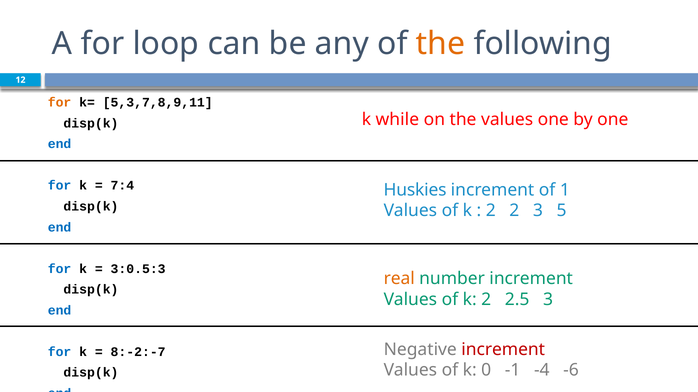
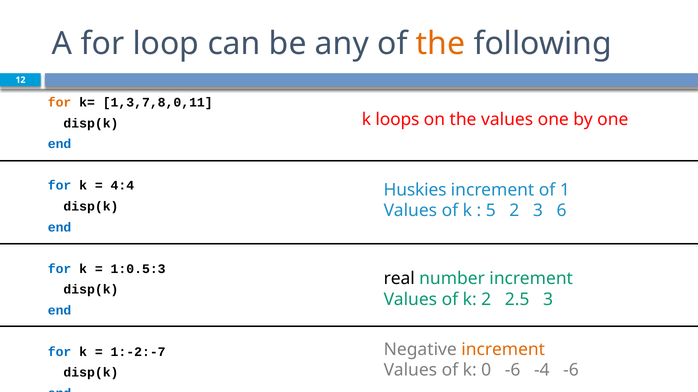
5,3,7,8,9,11: 5,3,7,8,9,11 -> 1,3,7,8,0,11
while: while -> loops
7:4: 7:4 -> 4:4
2 at (491, 211): 2 -> 5
5: 5 -> 6
3:0.5:3: 3:0.5:3 -> 1:0.5:3
real colour: orange -> black
increment at (503, 350) colour: red -> orange
8:-2:-7: 8:-2:-7 -> 1:-2:-7
0 -1: -1 -> -6
